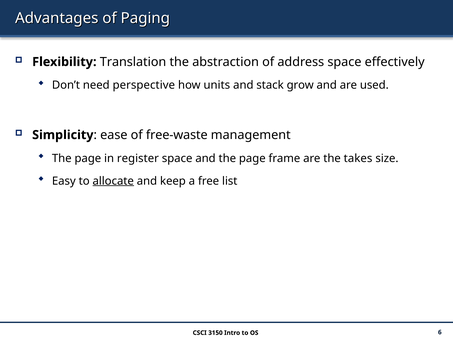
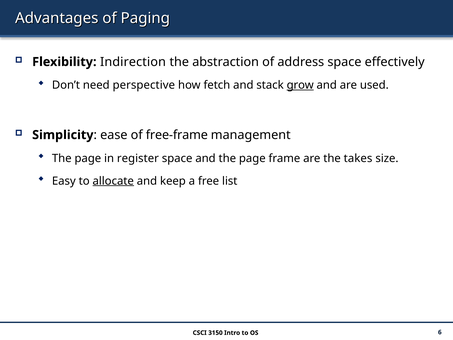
Translation: Translation -> Indirection
units: units -> fetch
grow underline: none -> present
free-waste: free-waste -> free-frame
